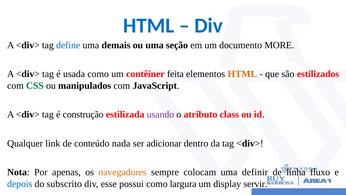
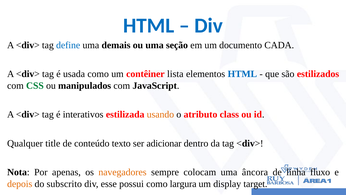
MORE: MORE -> CADA
feita: feita -> lista
HTML at (242, 74) colour: orange -> blue
construção: construção -> interativos
usando colour: purple -> orange
link: link -> title
nada: nada -> texto
definir: definir -> âncora
depois colour: blue -> orange
servir: servir -> target
